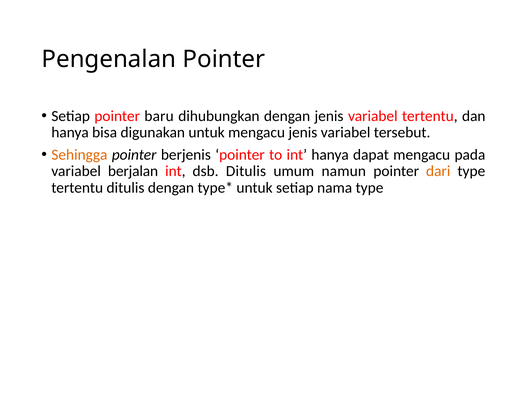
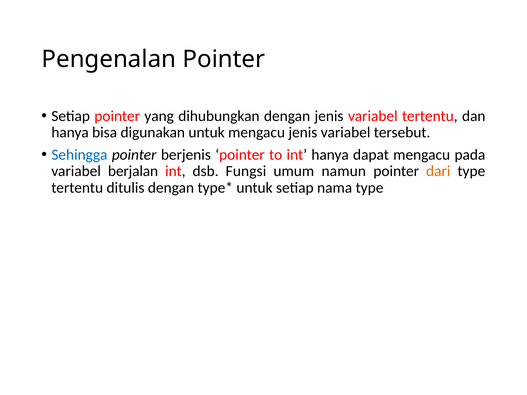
baru: baru -> yang
Sehingga colour: orange -> blue
dsb Ditulis: Ditulis -> Fungsi
